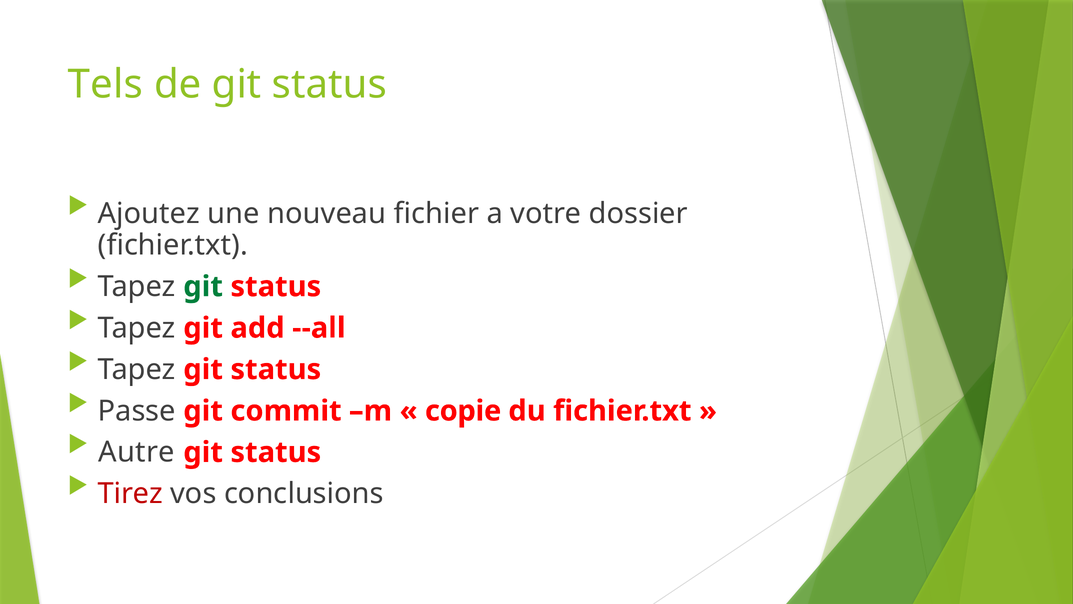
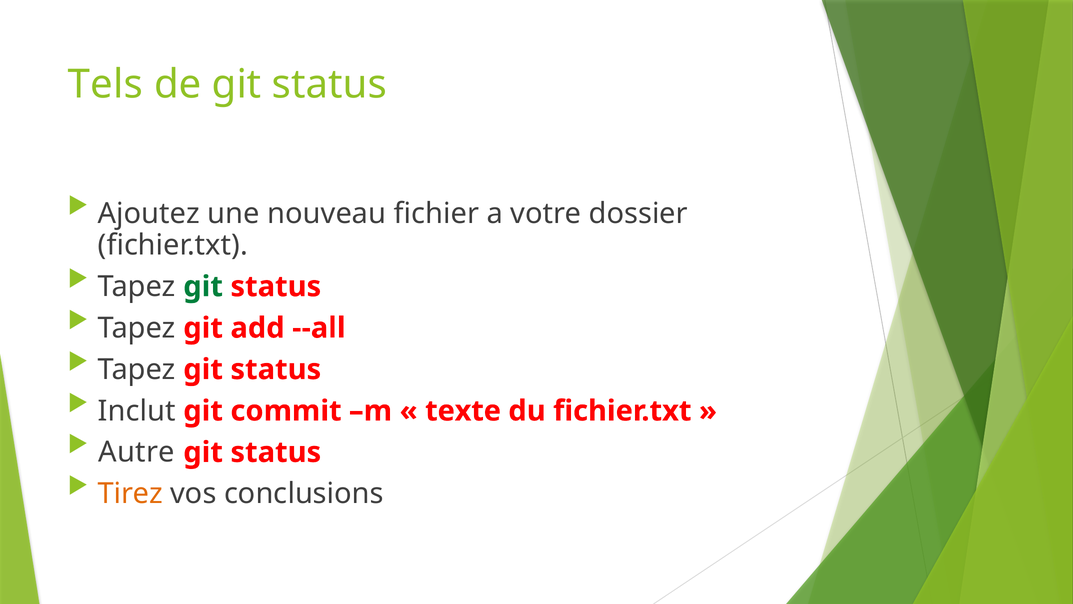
Passe: Passe -> Inclut
copie: copie -> texte
Tirez colour: red -> orange
